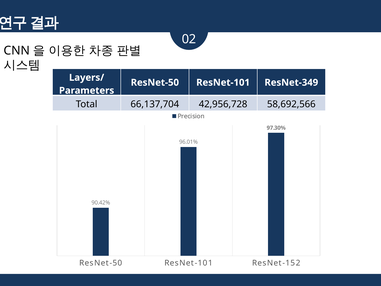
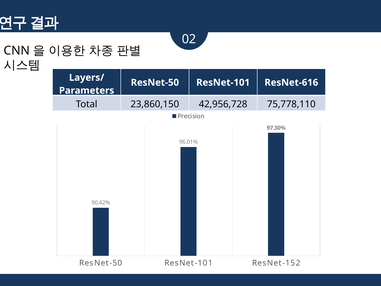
ResNet-349: ResNet-349 -> ResNet-616
66,137,704: 66,137,704 -> 23,860,150
58,692,566: 58,692,566 -> 75,778,110
